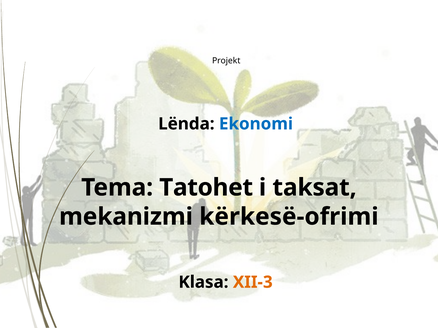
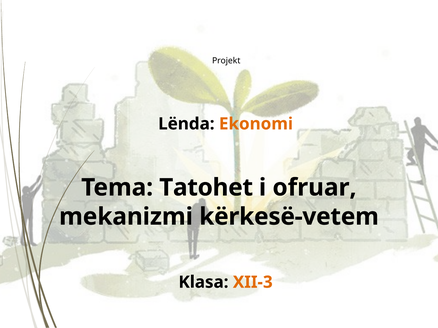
Ekonomi colour: blue -> orange
taksat: taksat -> ofruar
kërkesë-ofrimi: kërkesë-ofrimi -> kërkesë-vetem
